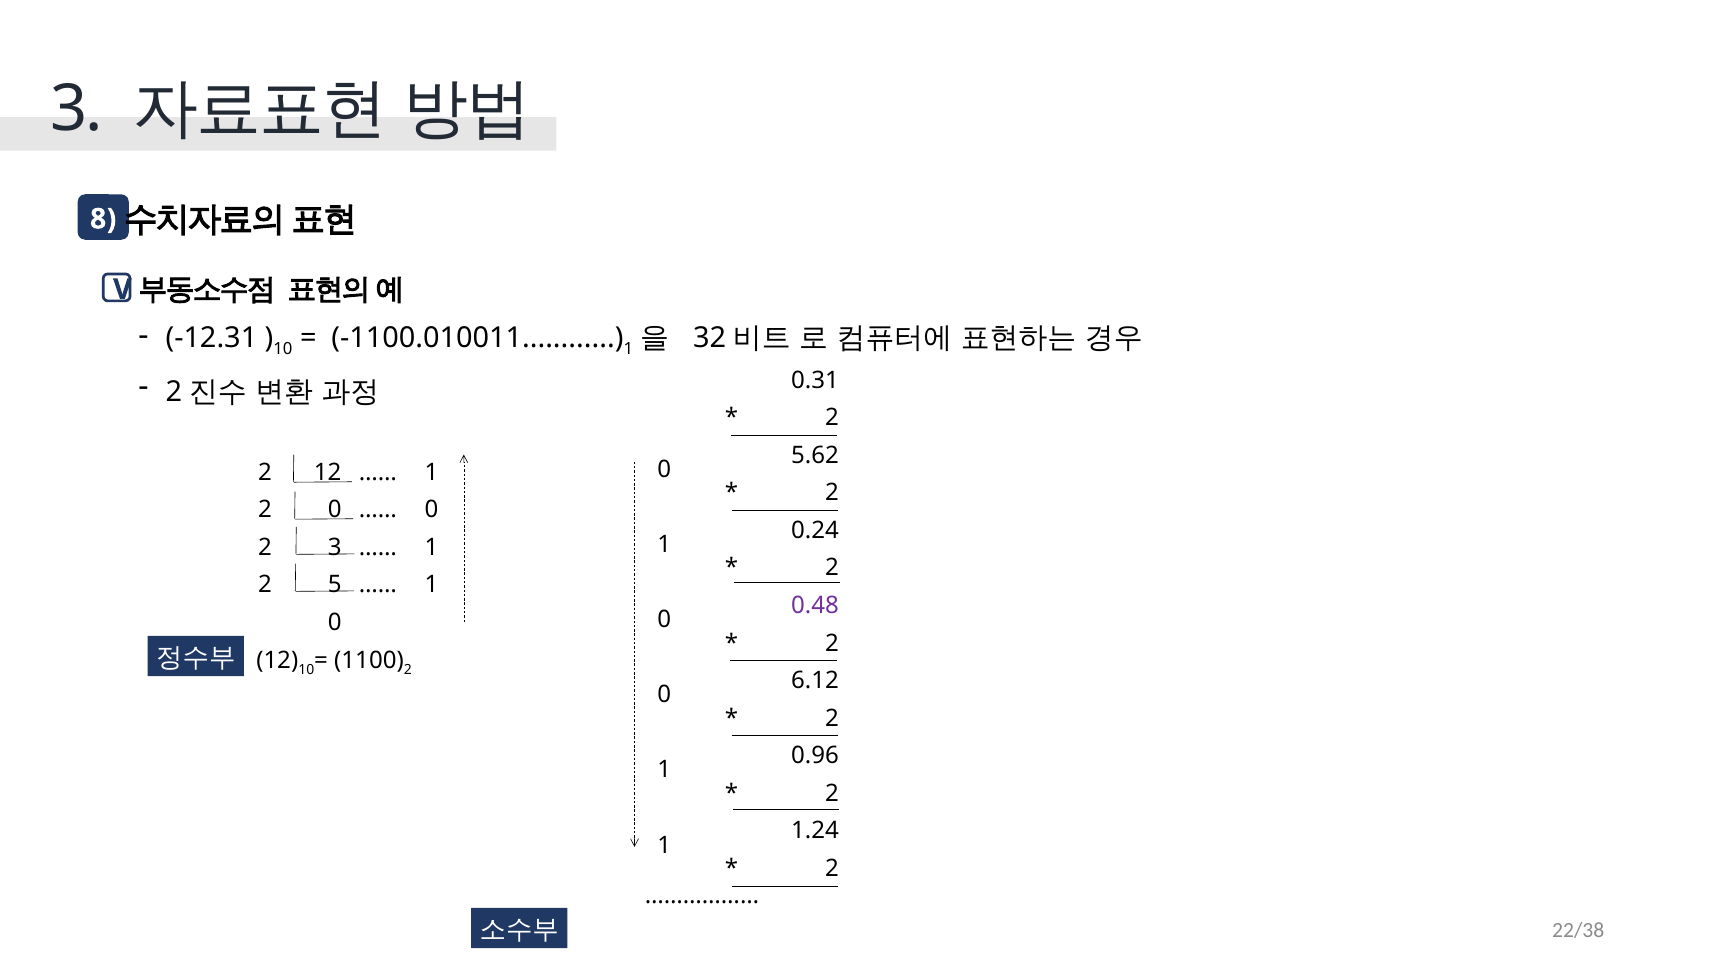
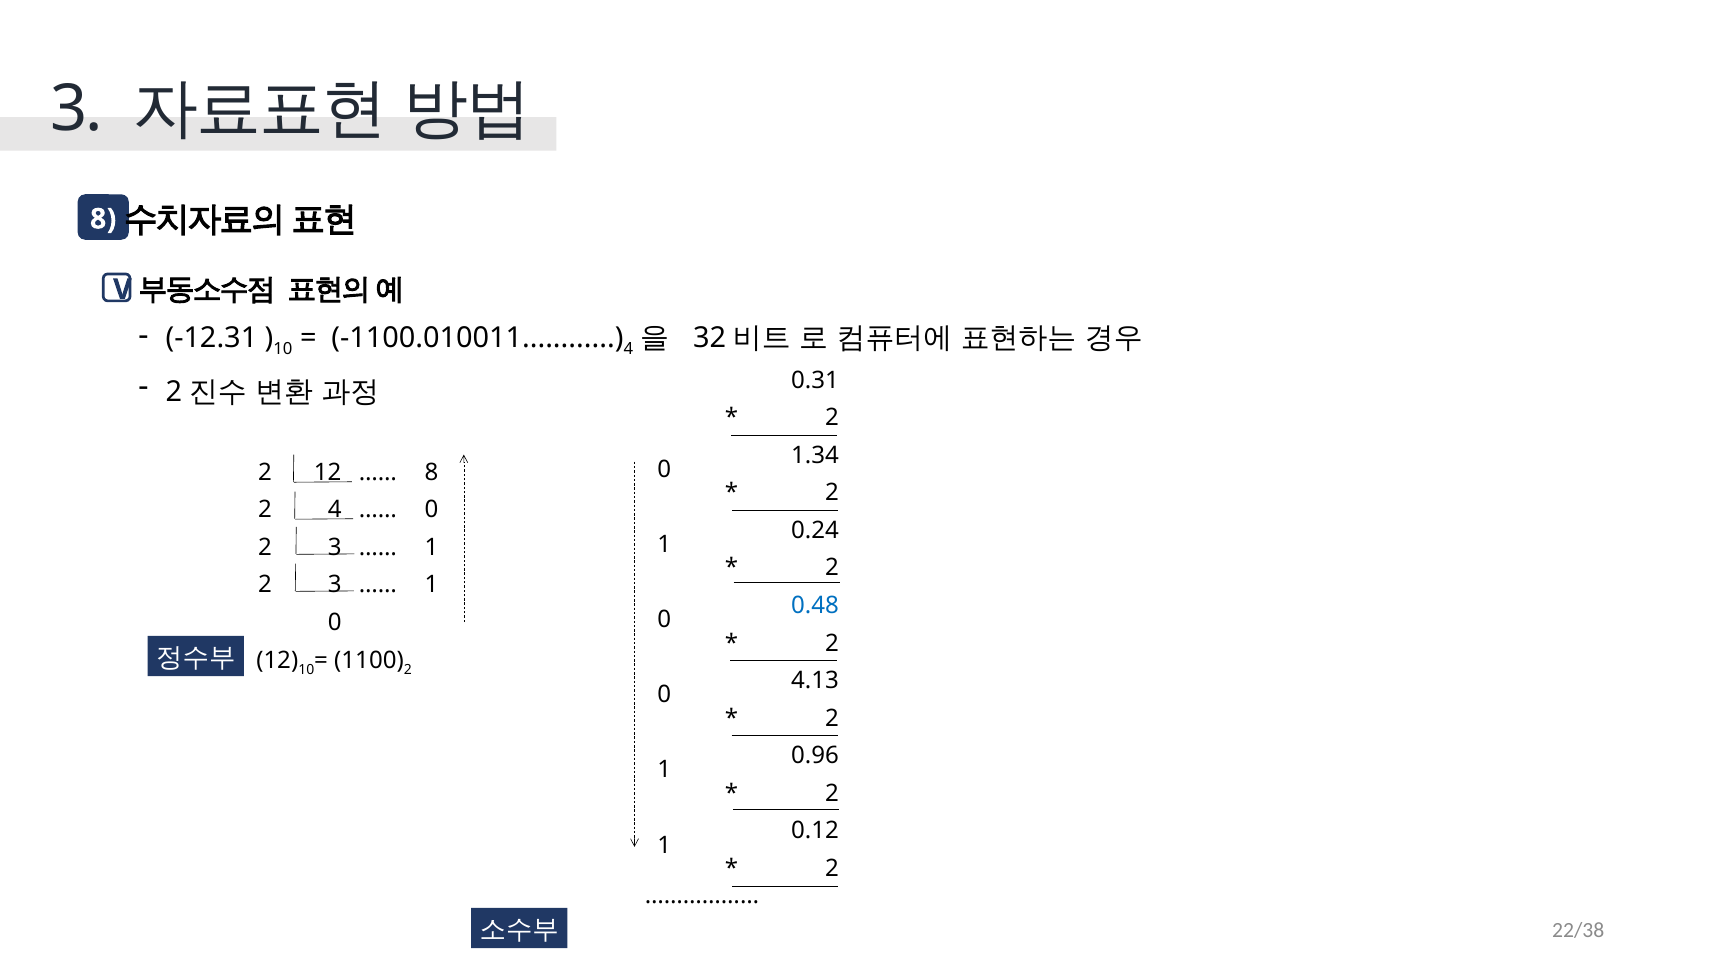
1 at (629, 350): 1 -> 4
5.62: 5.62 -> 1.34
1 at (432, 472): 1 -> 8
0 at (335, 510): 0 -> 4
5 at (335, 585): 5 -> 3
0.48 colour: purple -> blue
6.12: 6.12 -> 4.13
1.24: 1.24 -> 0.12
